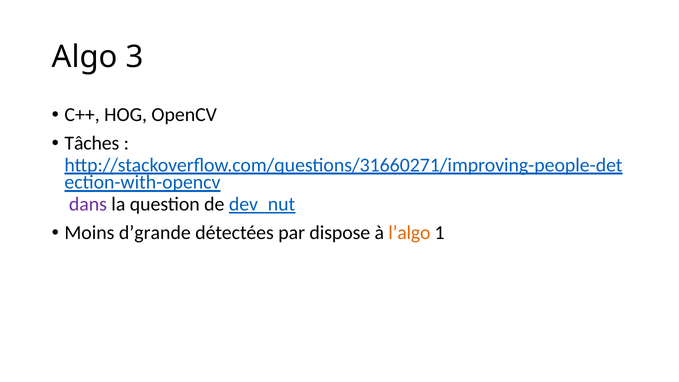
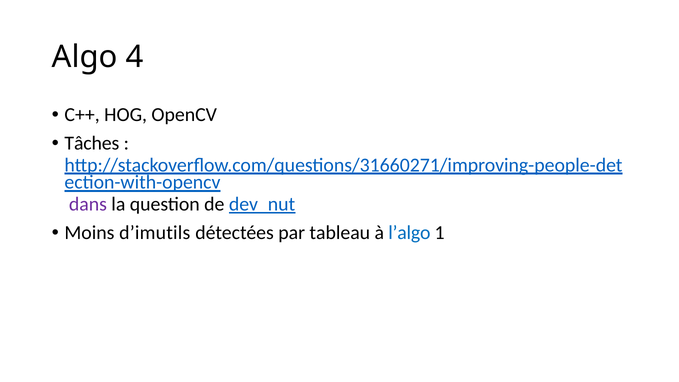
3: 3 -> 4
d’grande: d’grande -> d’imutils
dispose: dispose -> tableau
l’algo colour: orange -> blue
